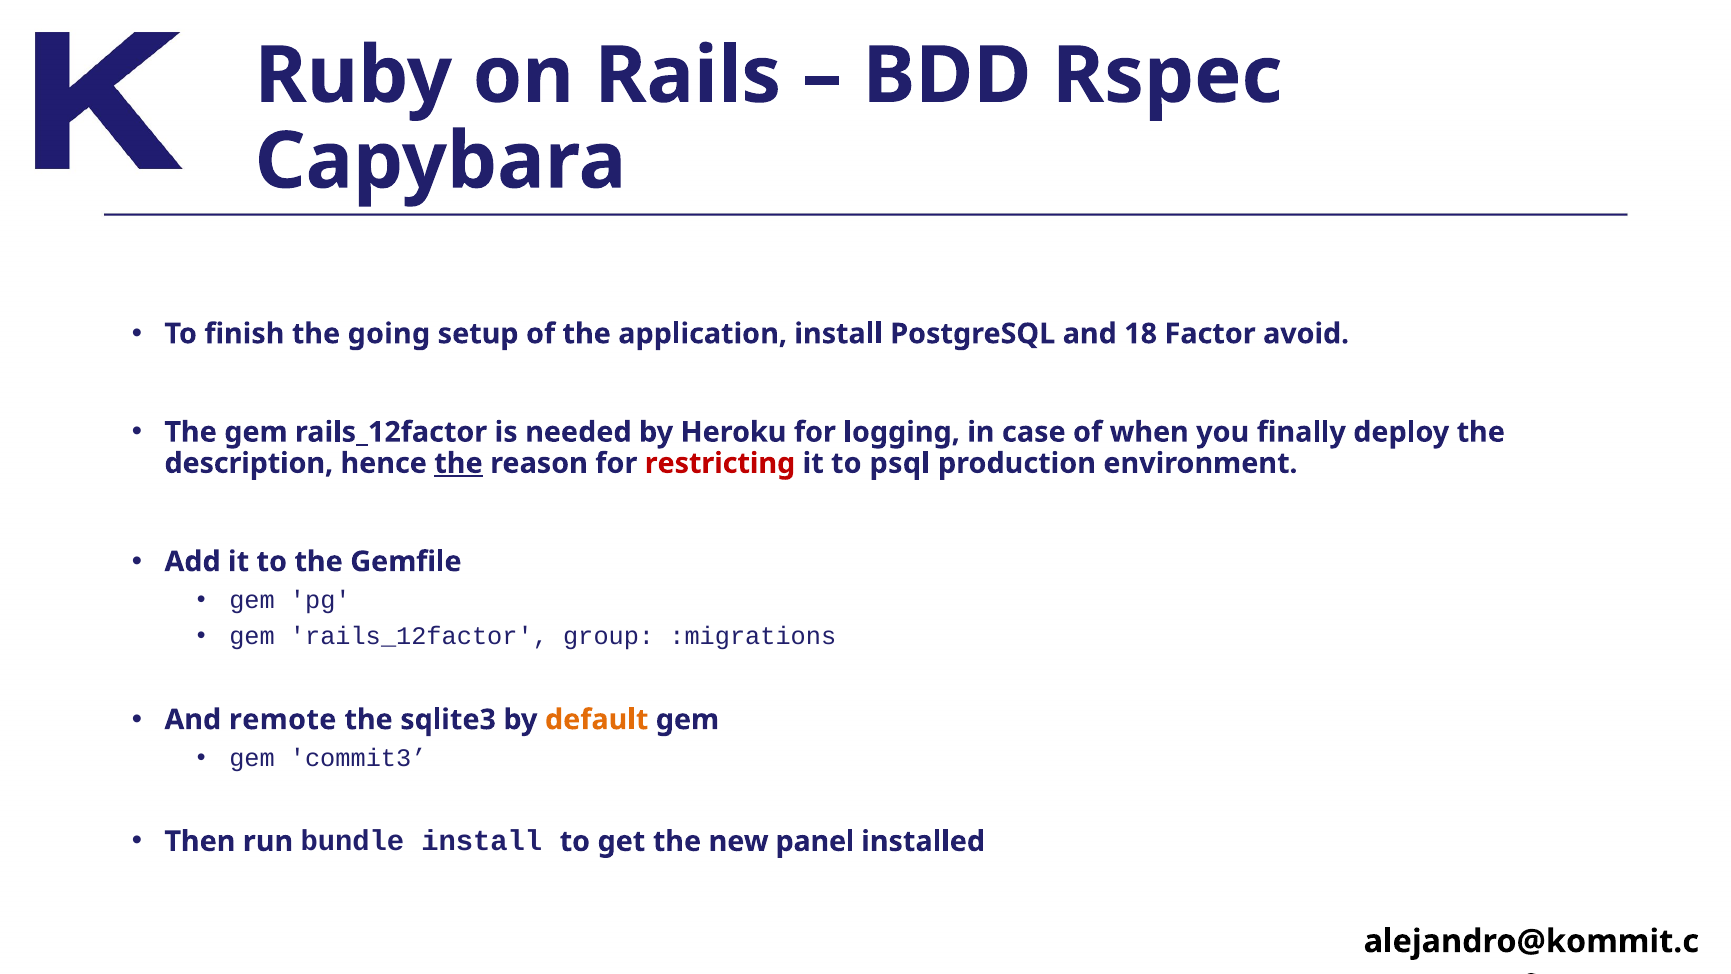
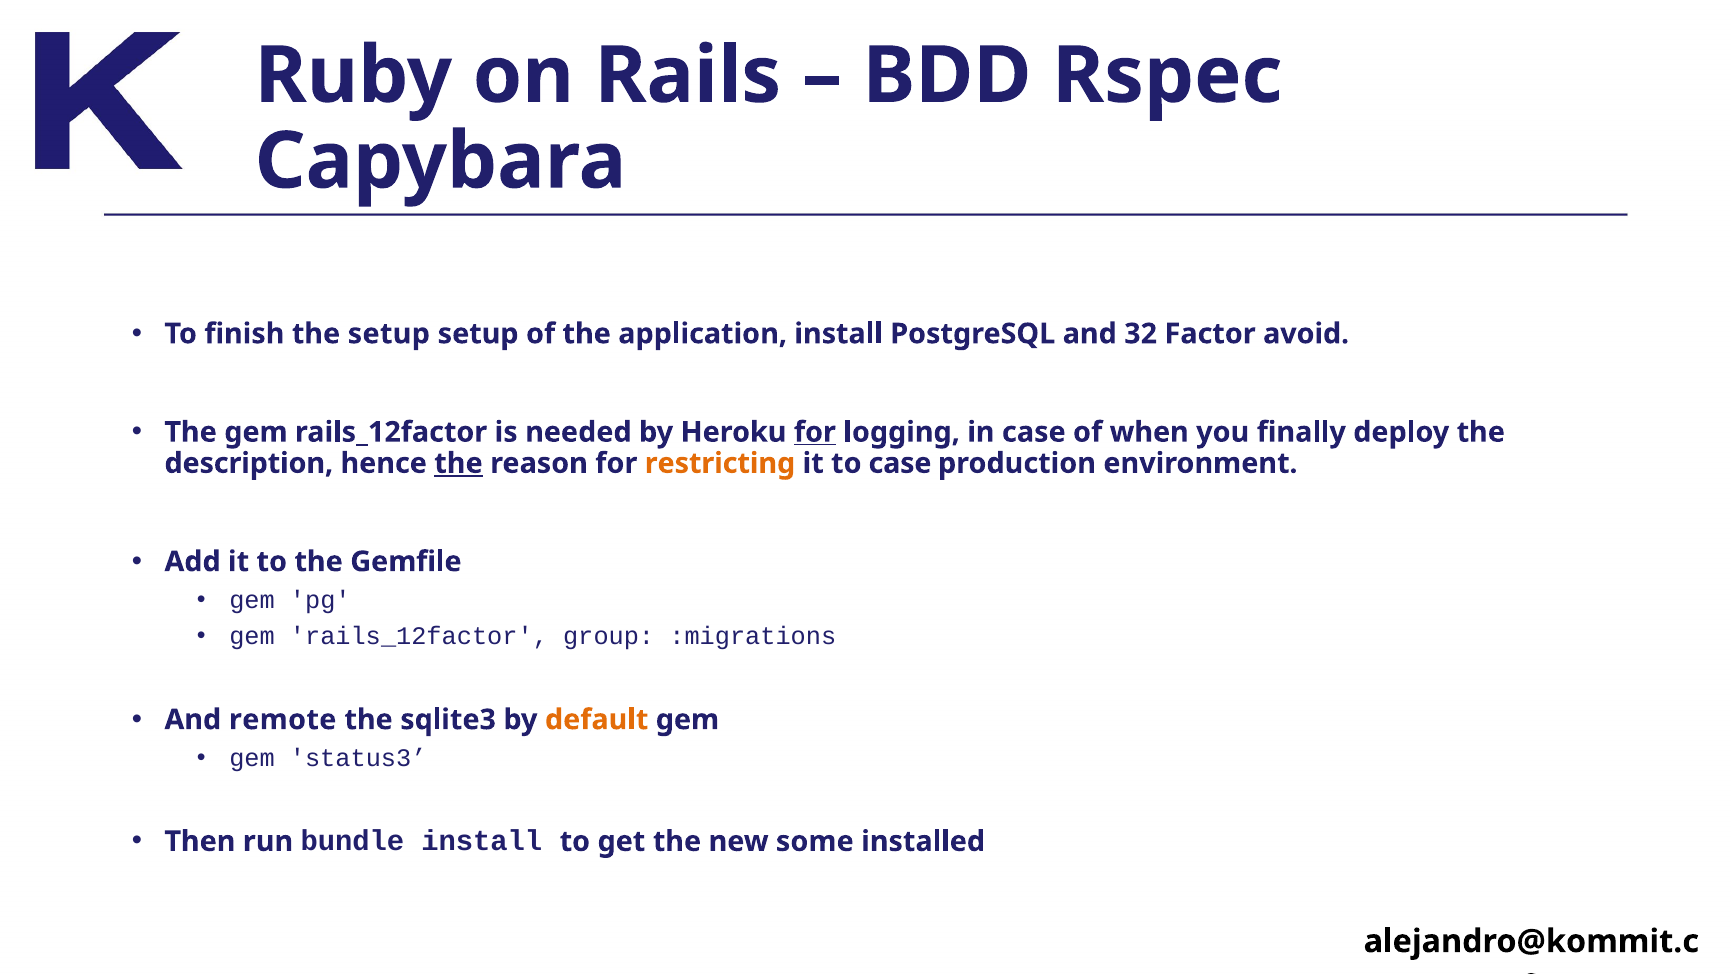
the going: going -> setup
18: 18 -> 32
for at (815, 432) underline: none -> present
restricting colour: red -> orange
to psql: psql -> case
commit3: commit3 -> status3
panel: panel -> some
